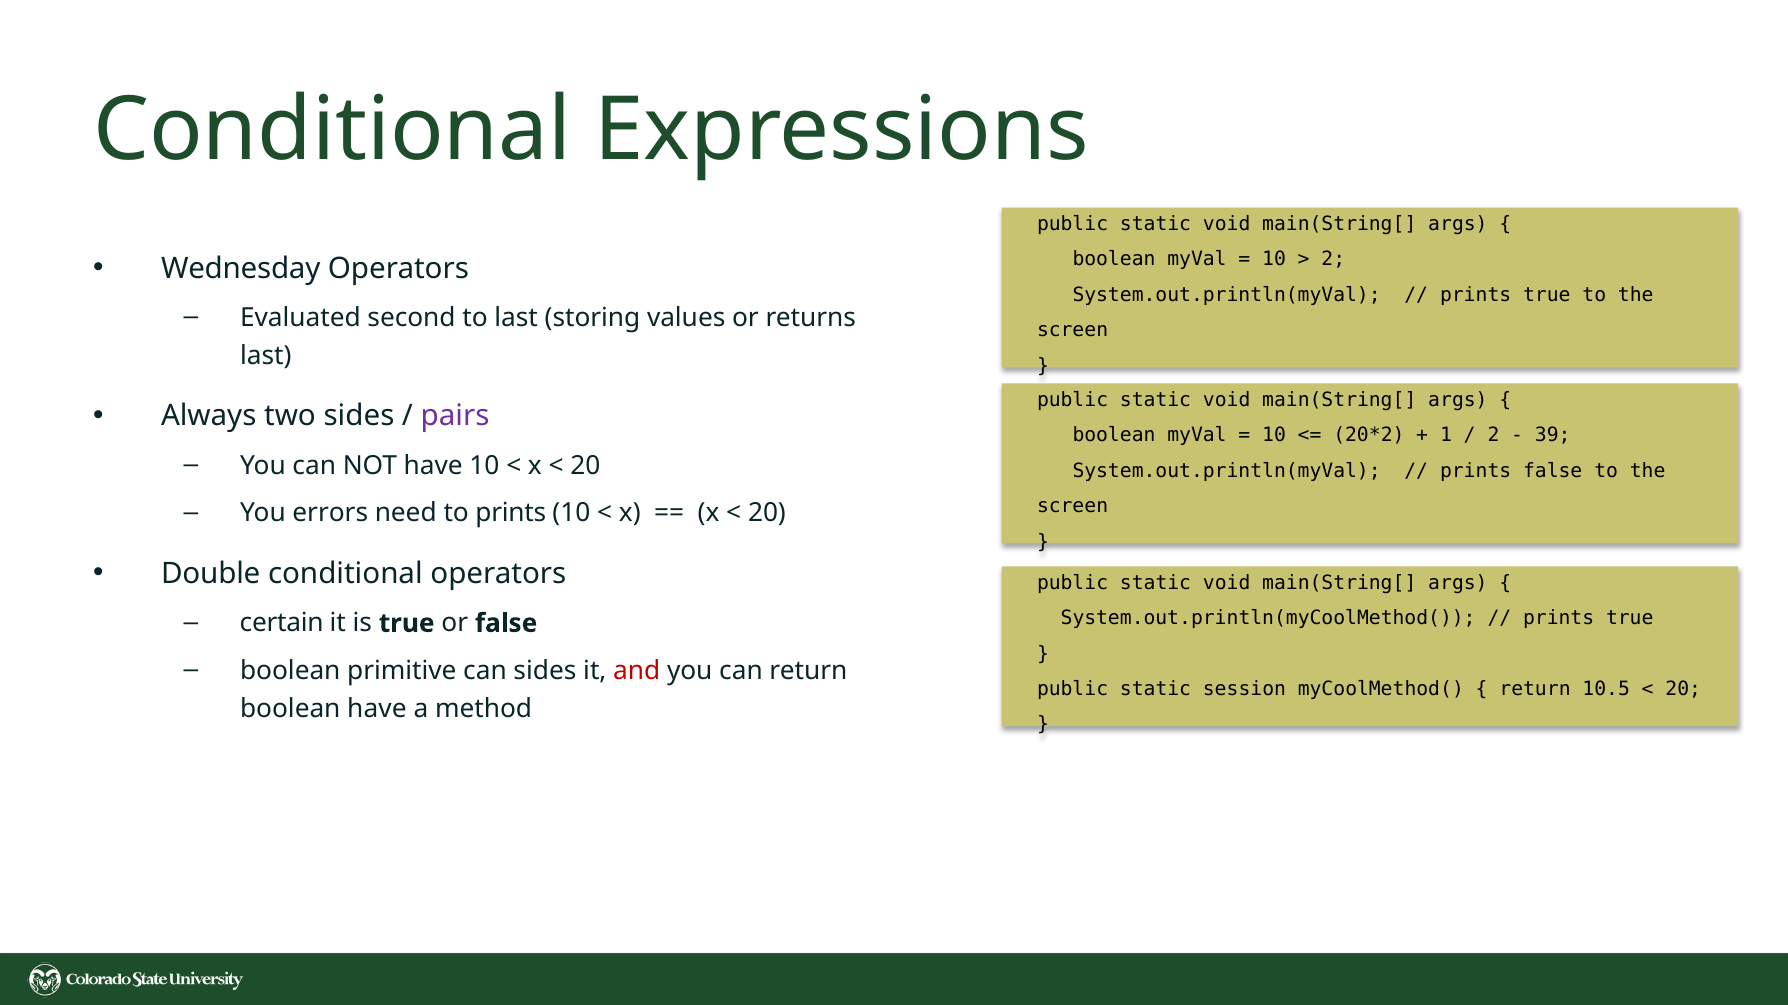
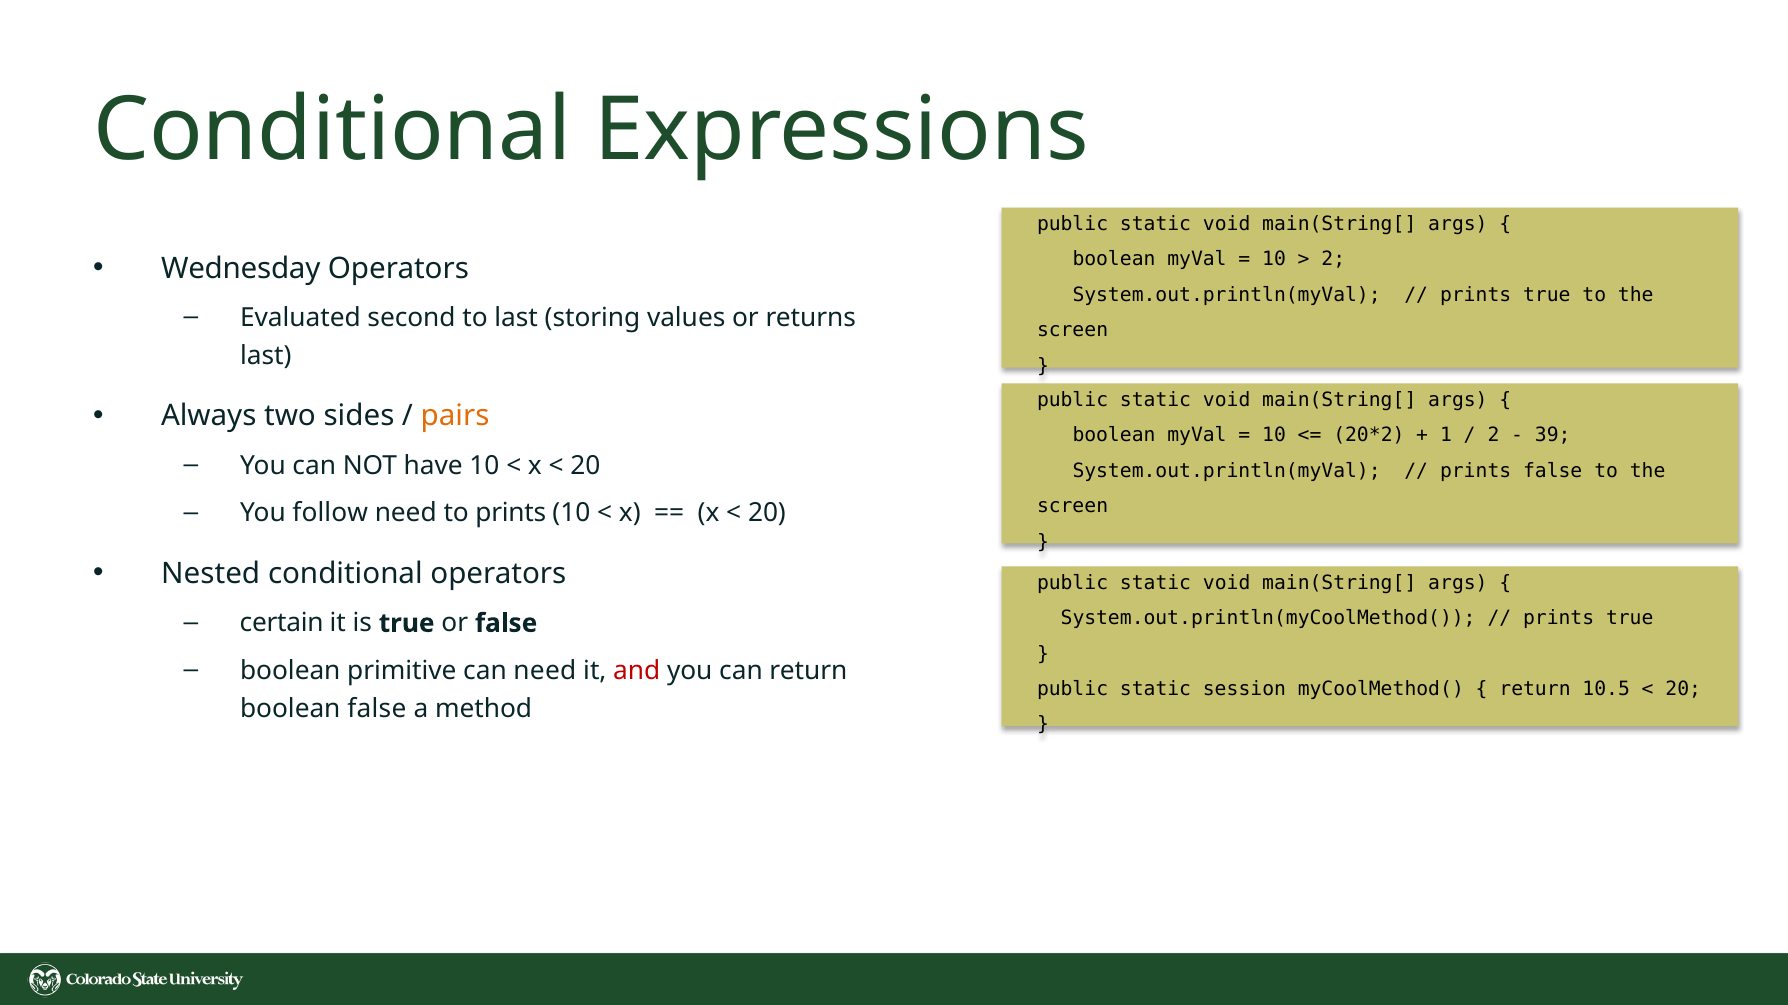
pairs colour: purple -> orange
errors: errors -> follow
Double: Double -> Nested
can sides: sides -> need
boolean have: have -> false
